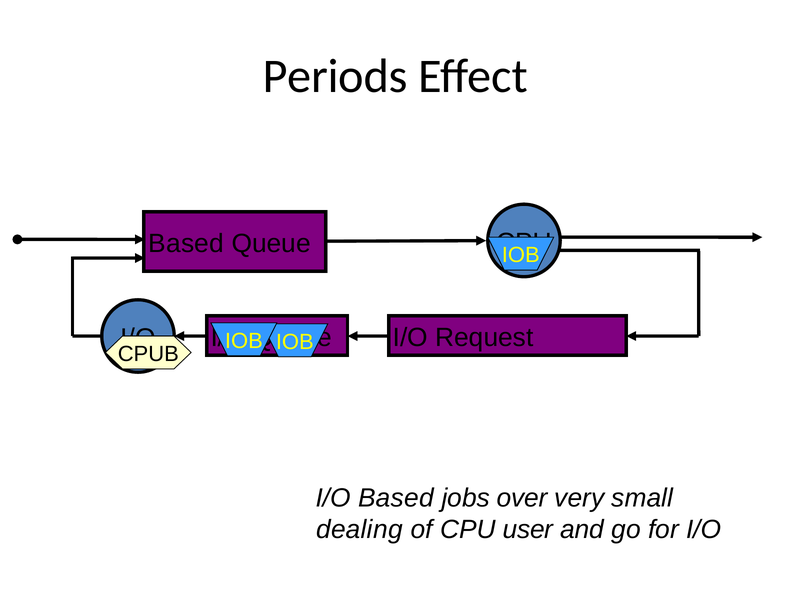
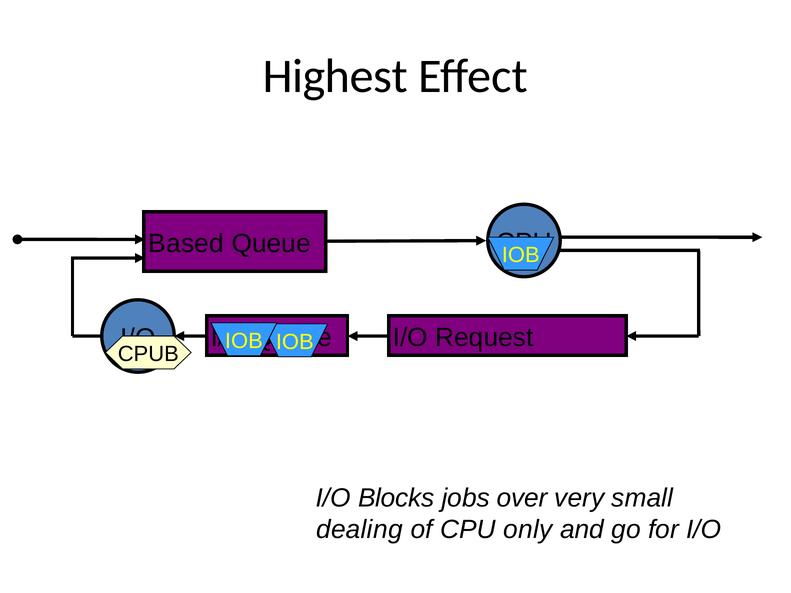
Periods: Periods -> Highest
I/O Based: Based -> Blocks
user: user -> only
